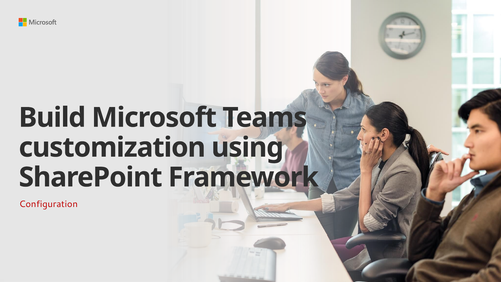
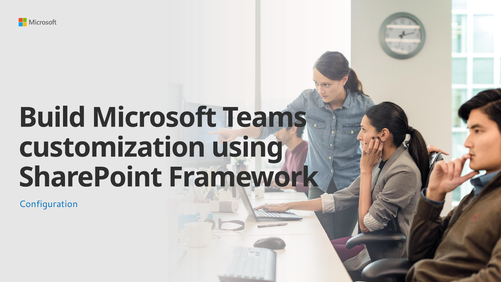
Configuration colour: red -> blue
